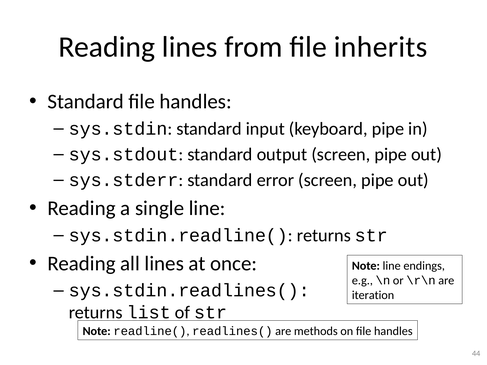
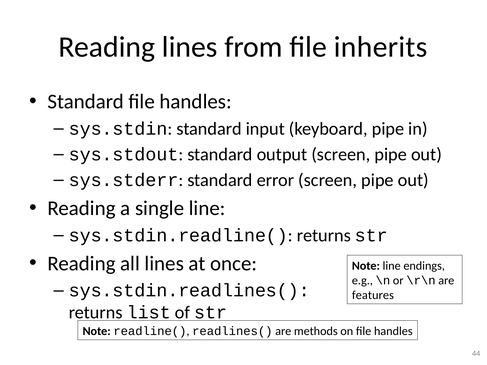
iteration: iteration -> features
